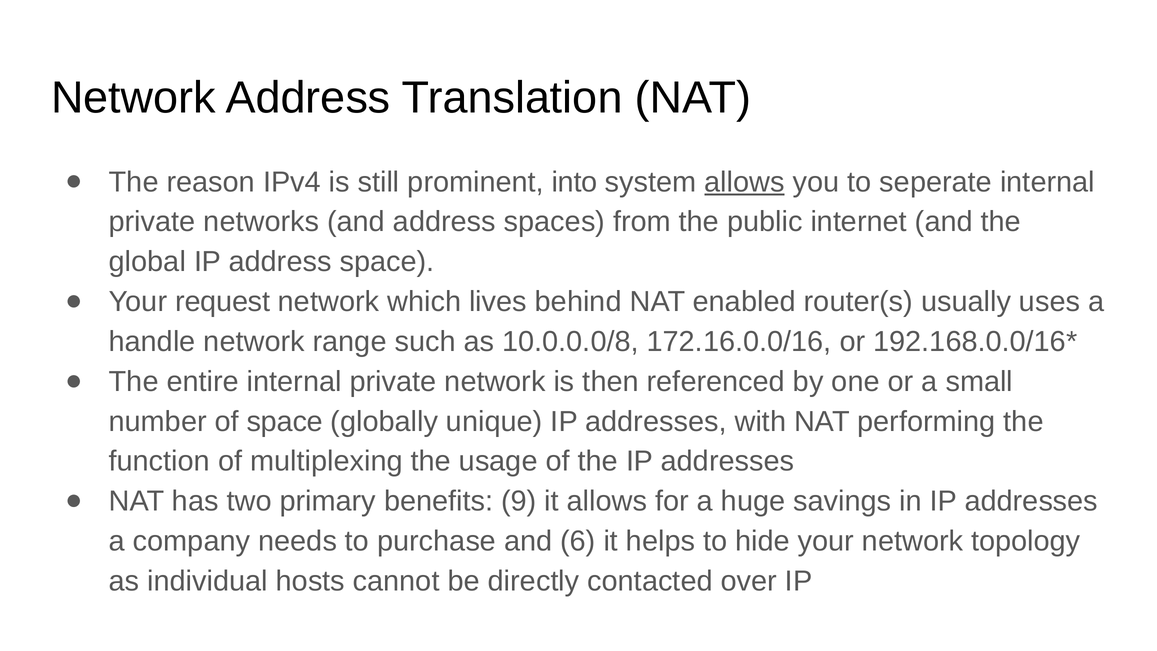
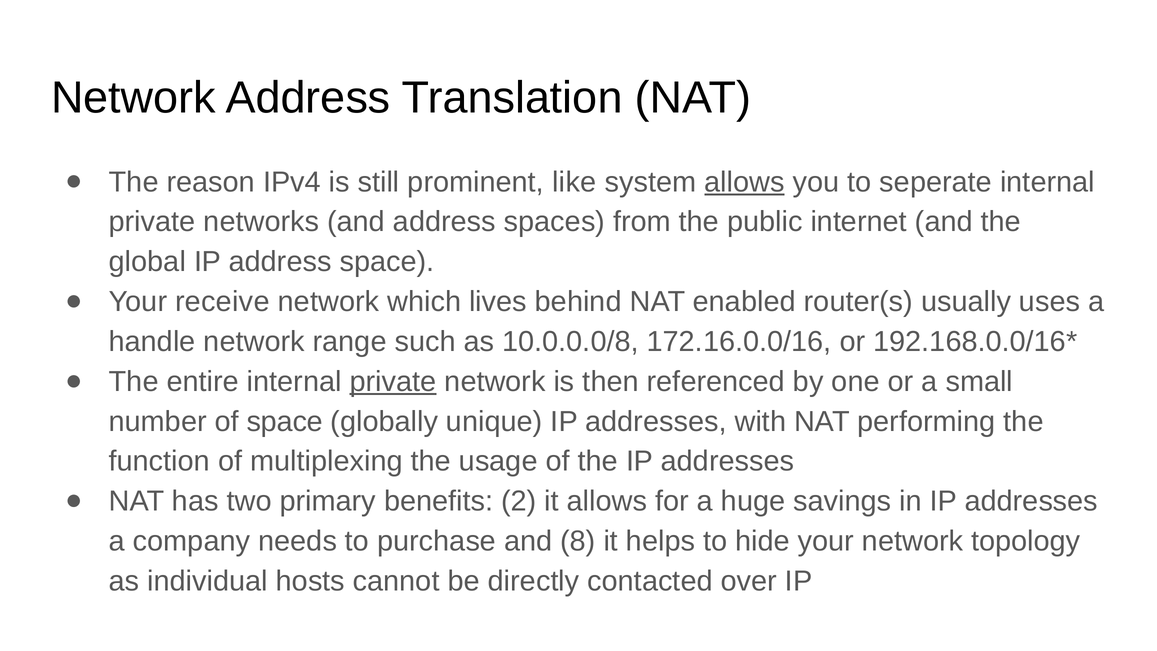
into: into -> like
request: request -> receive
private at (393, 381) underline: none -> present
9: 9 -> 2
6: 6 -> 8
